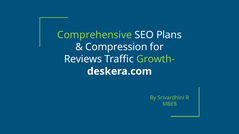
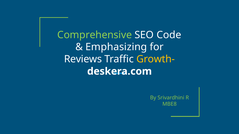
Plans: Plans -> Code
Compression: Compression -> Emphasizing
Growth- colour: light green -> yellow
